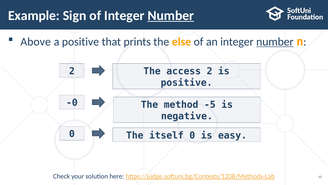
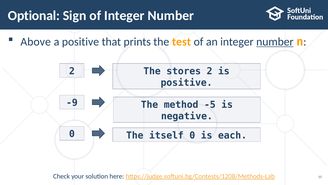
Example: Example -> Optional
Number at (171, 16) underline: present -> none
else: else -> test
access: access -> stores
-0: -0 -> -9
easy: easy -> each
